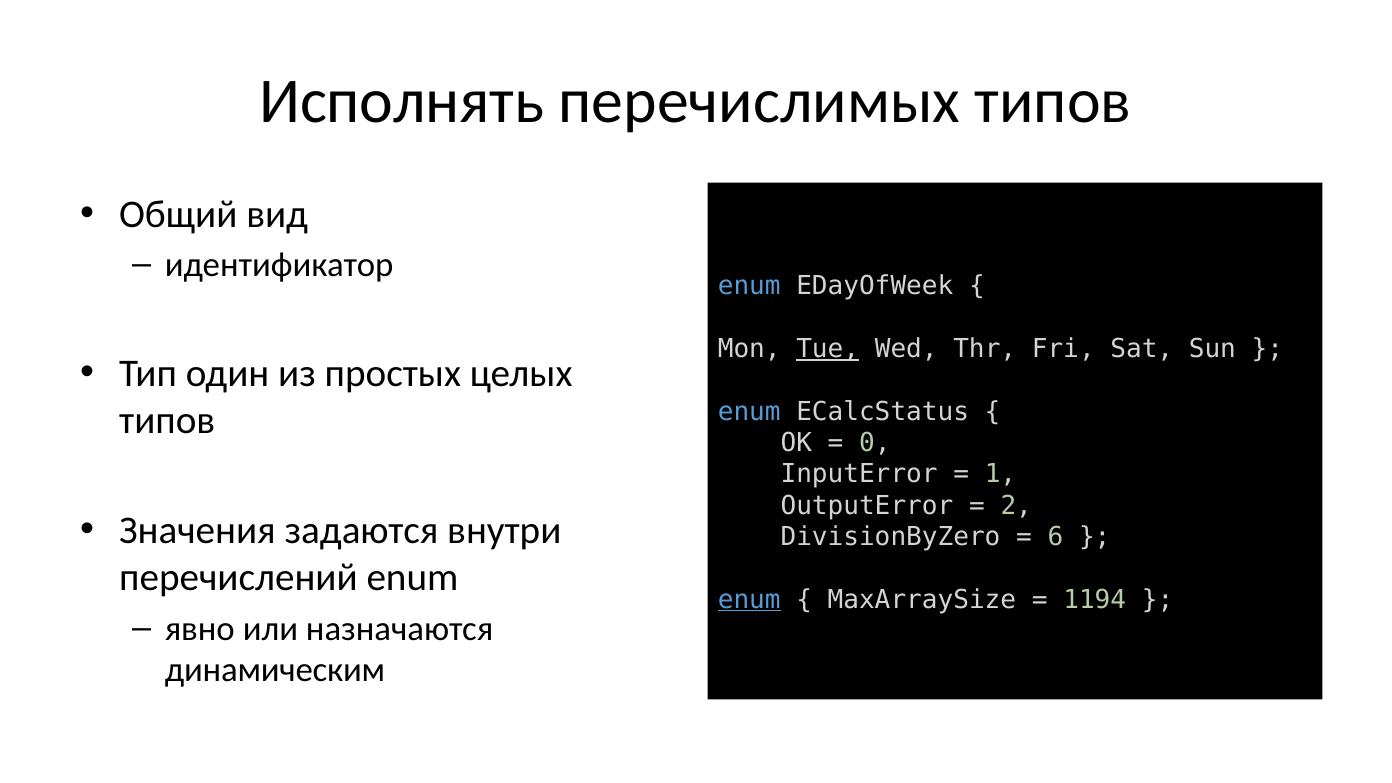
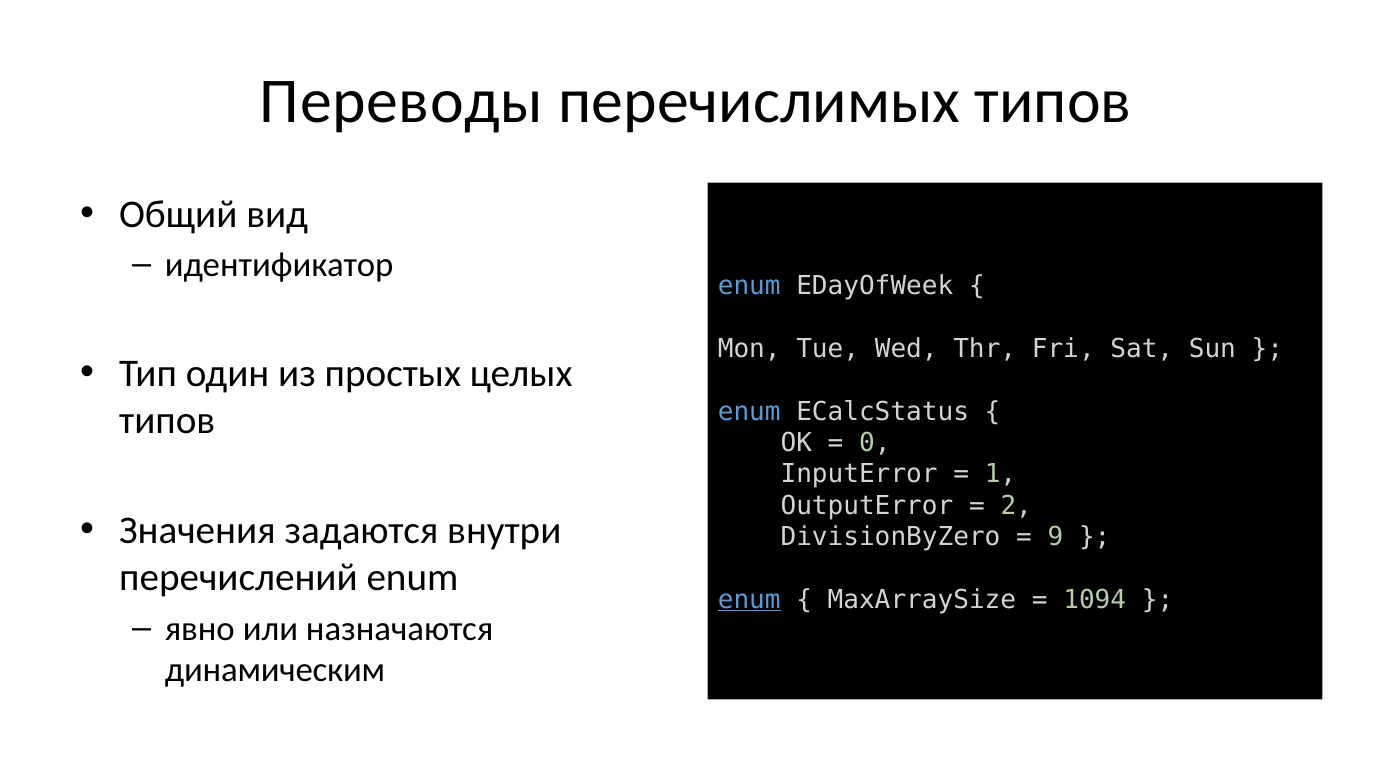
Исполнять: Исполнять -> Переводы
Tue underline: present -> none
6: 6 -> 9
1194: 1194 -> 1094
